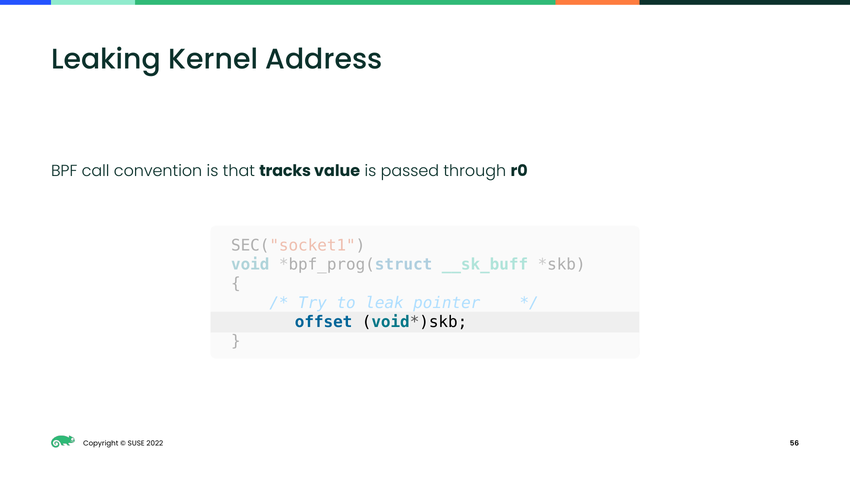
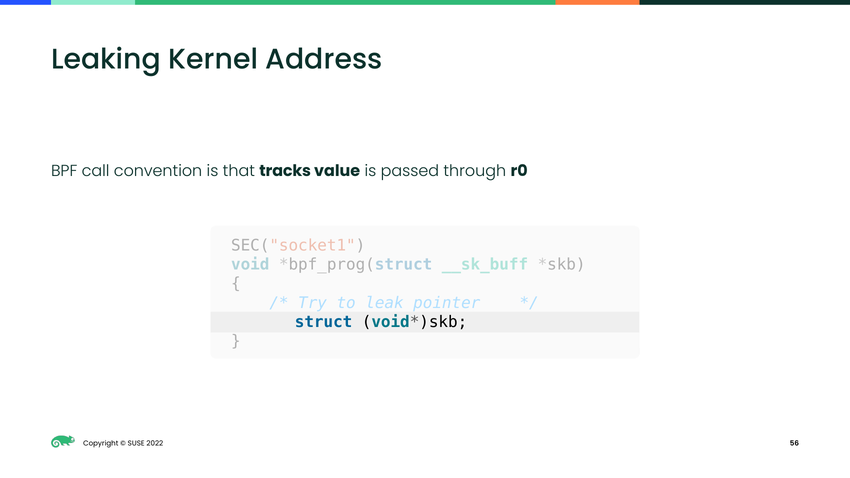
offset: offset -> struct
